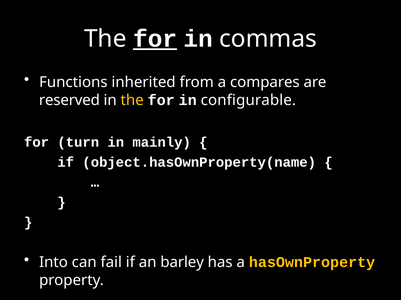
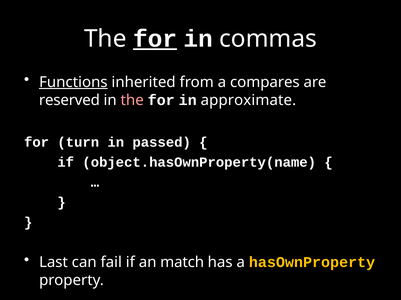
Functions underline: none -> present
the at (132, 100) colour: yellow -> pink
configurable: configurable -> approximate
mainly: mainly -> passed
Into: Into -> Last
barley: barley -> match
